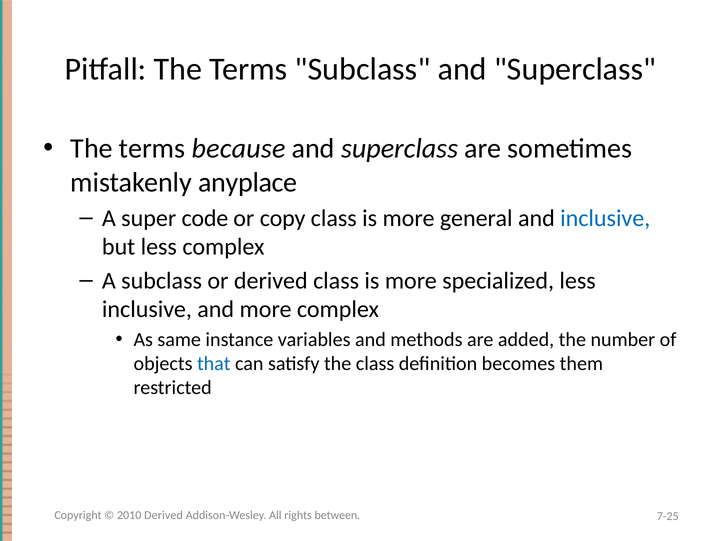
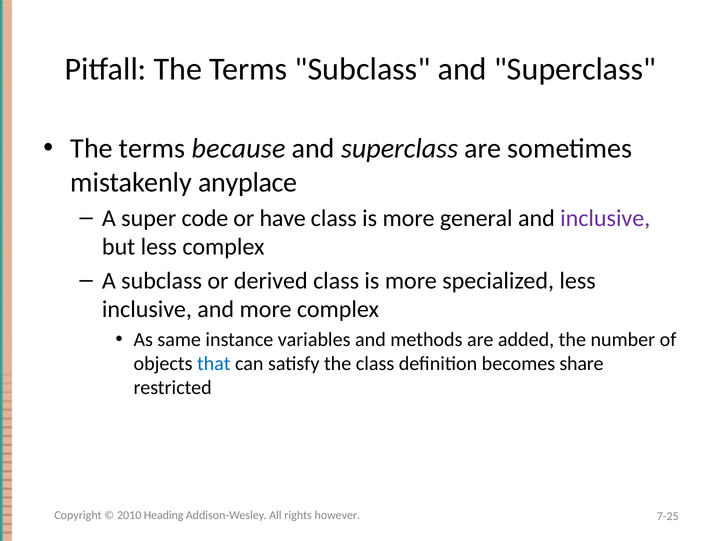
copy: copy -> have
inclusive at (605, 218) colour: blue -> purple
them: them -> share
2010 Derived: Derived -> Heading
between: between -> however
